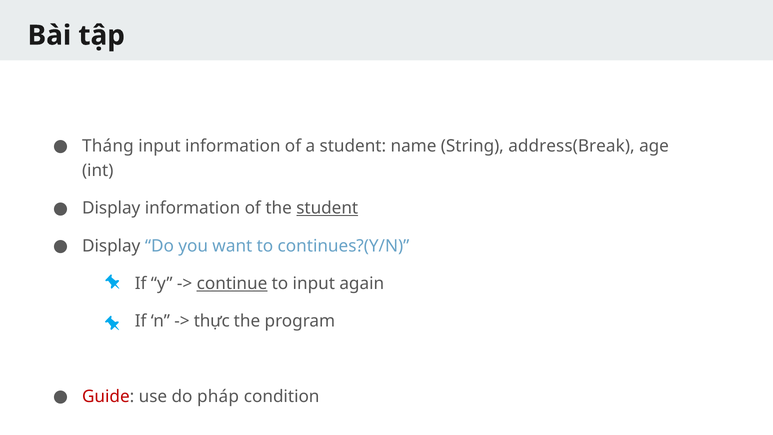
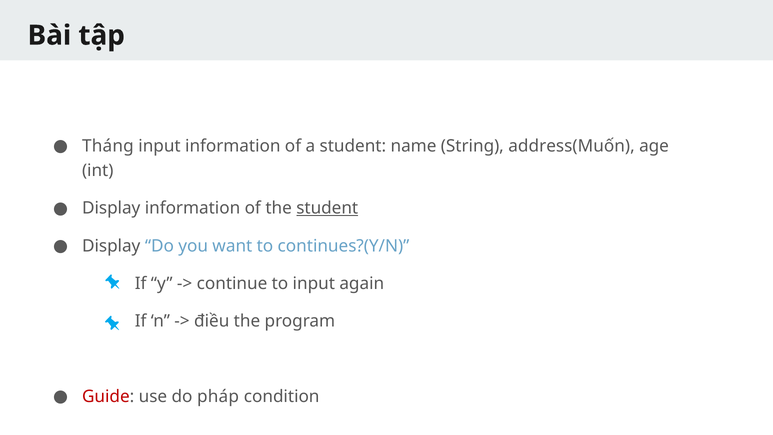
address(Break: address(Break -> address(Muốn
continue underline: present -> none
thực: thực -> điều
